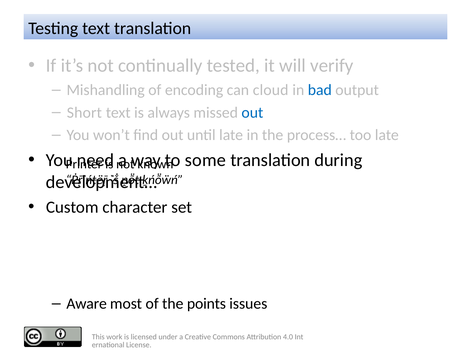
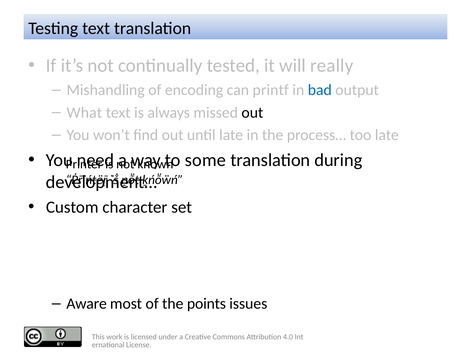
verify: verify -> really
cloud: cloud -> printf
Short: Short -> What
out at (252, 113) colour: blue -> black
